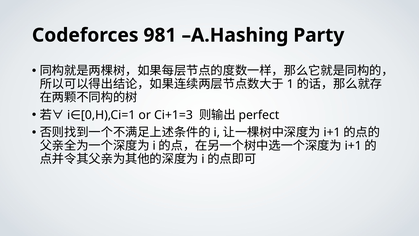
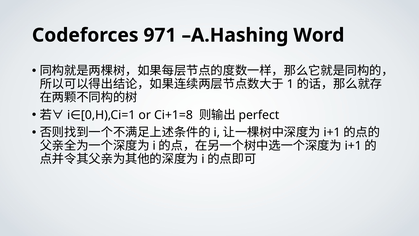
981: 981 -> 971
Party: Party -> Word
Ci+1=3: Ci+1=3 -> Ci+1=8
